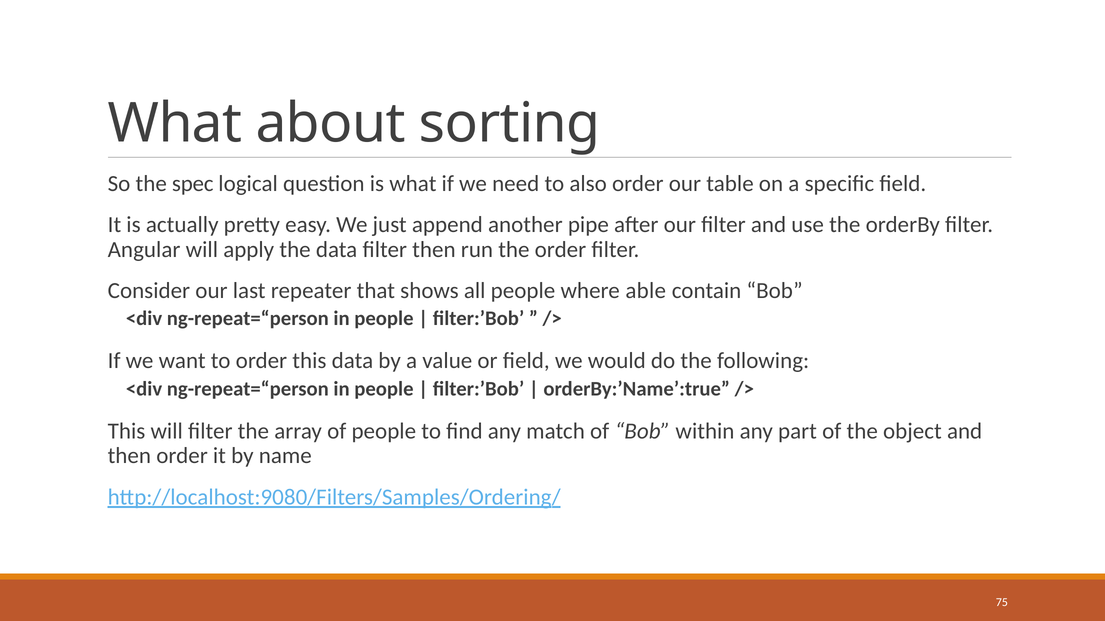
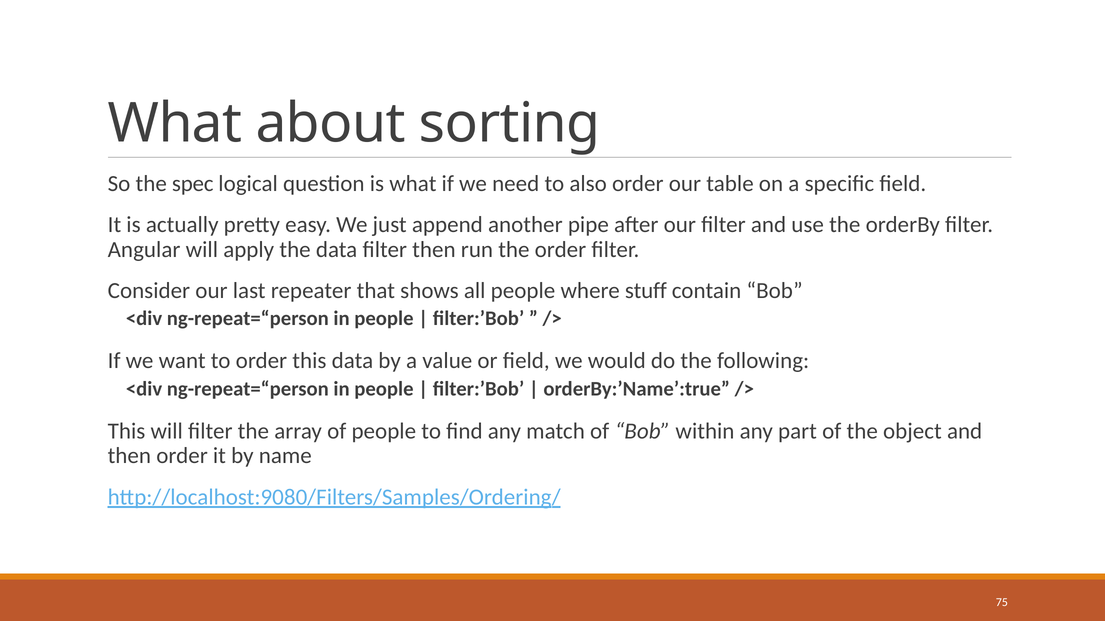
able: able -> stuff
